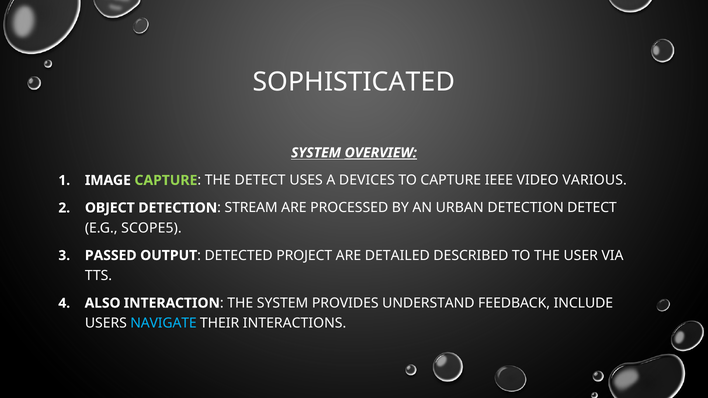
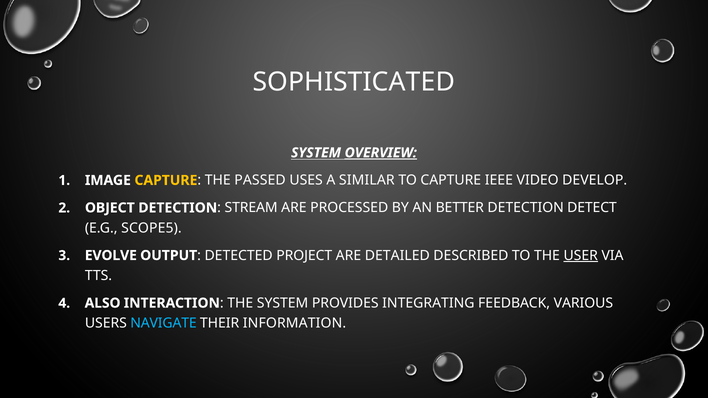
CAPTURE at (166, 180) colour: light green -> yellow
THE DETECT: DETECT -> PASSED
DEVICES: DEVICES -> SIMILAR
VARIOUS: VARIOUS -> DEVELOP
URBAN: URBAN -> BETTER
PASSED: PASSED -> EVOLVE
USER underline: none -> present
UNDERSTAND: UNDERSTAND -> INTEGRATING
INCLUDE: INCLUDE -> VARIOUS
INTERACTIONS: INTERACTIONS -> INFORMATION
